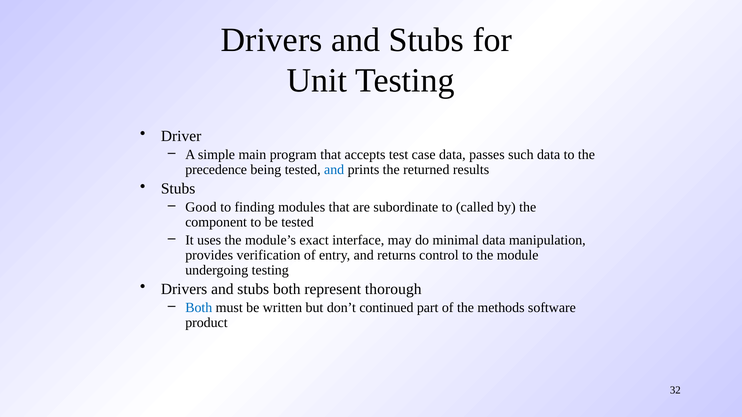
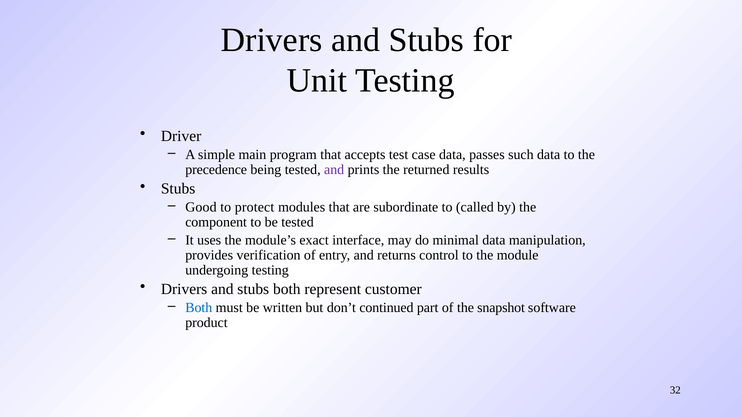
and at (334, 170) colour: blue -> purple
finding: finding -> protect
thorough: thorough -> customer
methods: methods -> snapshot
